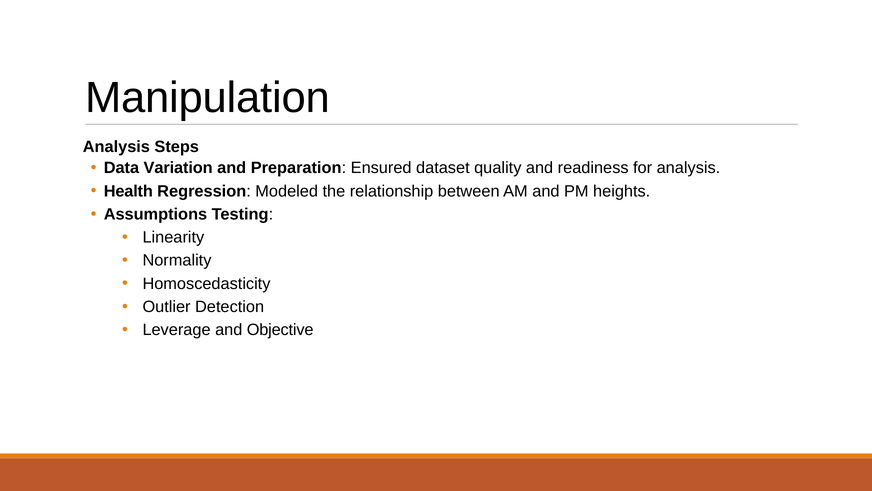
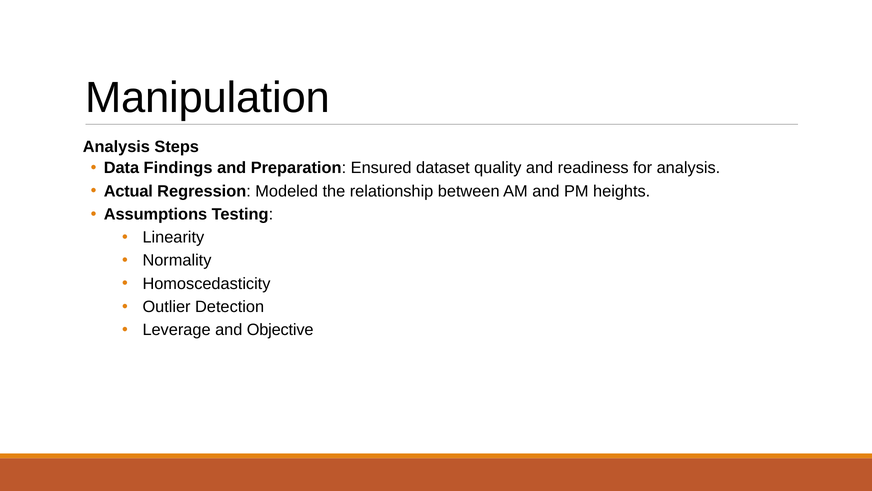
Variation: Variation -> Findings
Health: Health -> Actual
